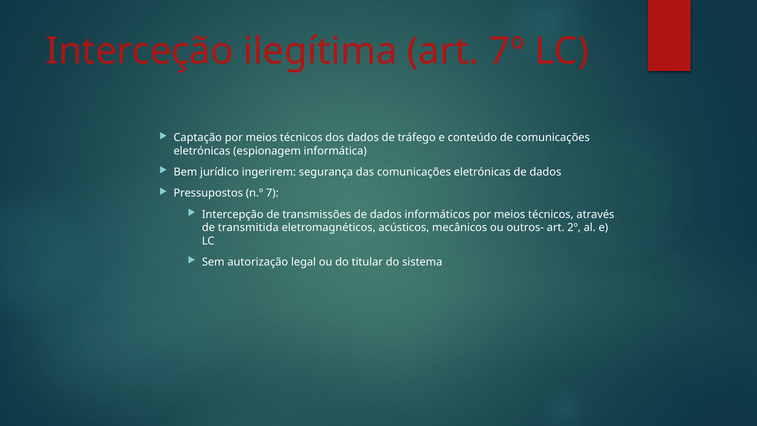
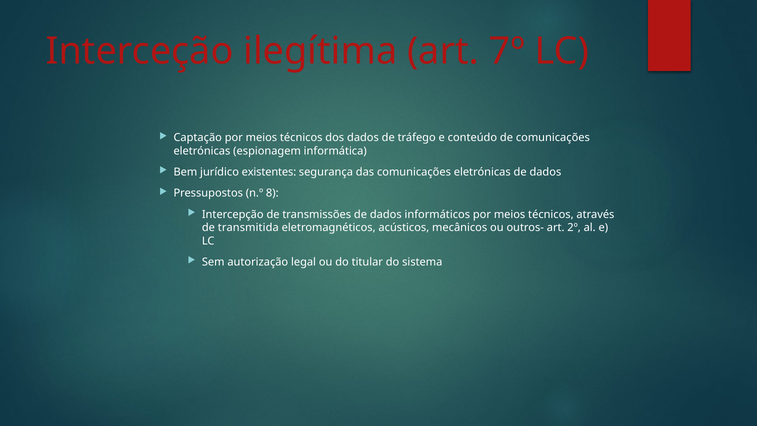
ingerirem: ingerirem -> existentes
7: 7 -> 8
